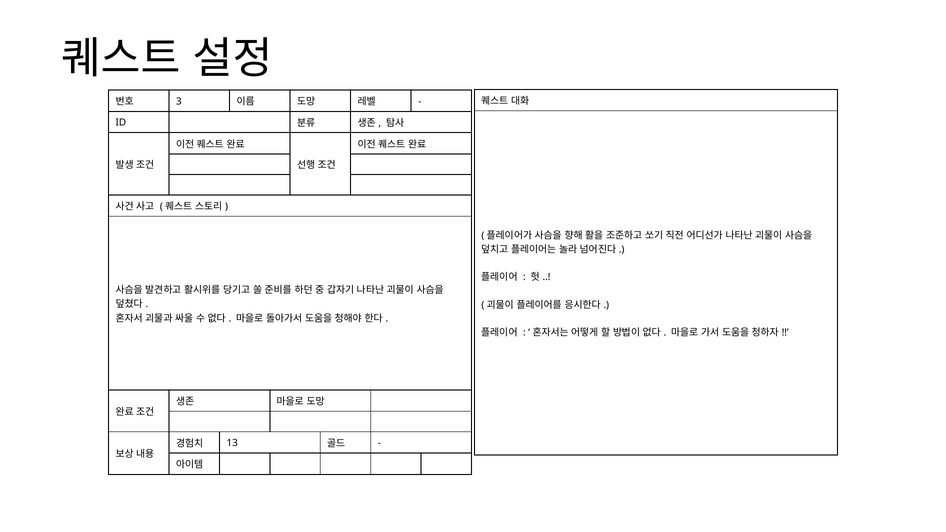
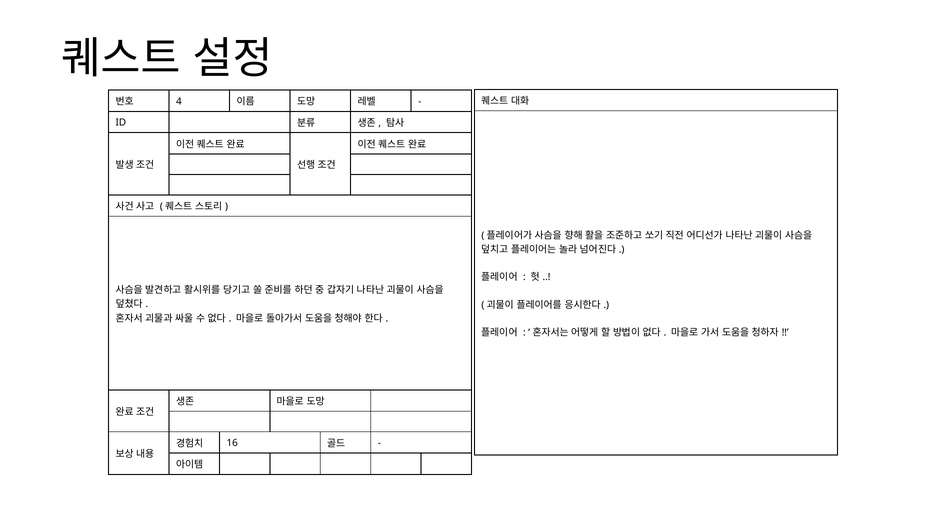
3: 3 -> 4
13: 13 -> 16
